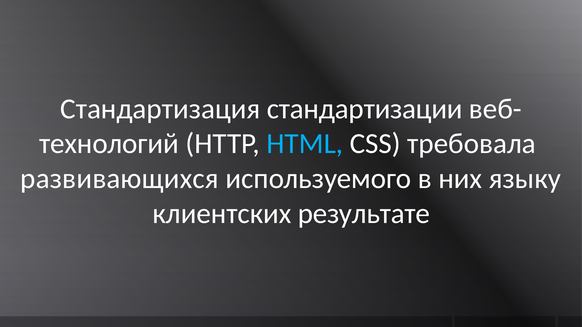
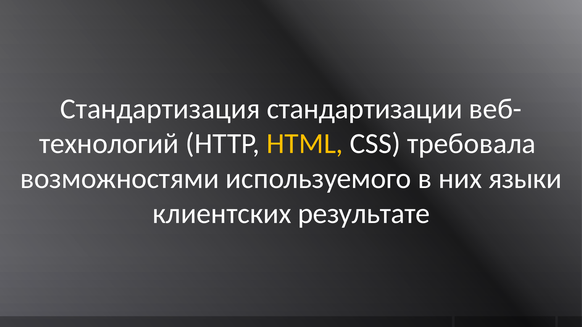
HTML colour: light blue -> yellow
развивающихся: развивающихся -> возможностями
языку: языку -> языки
